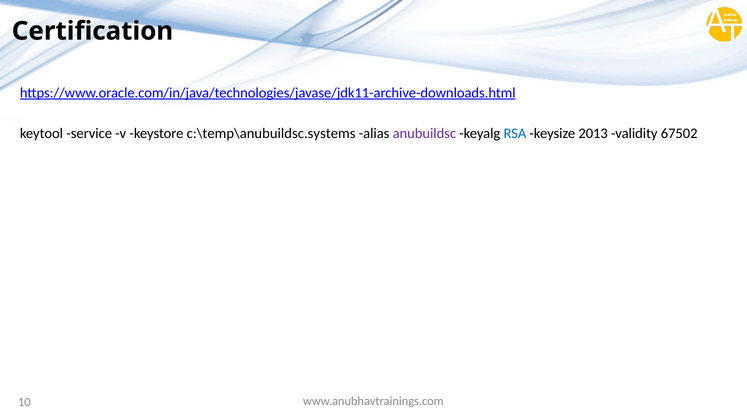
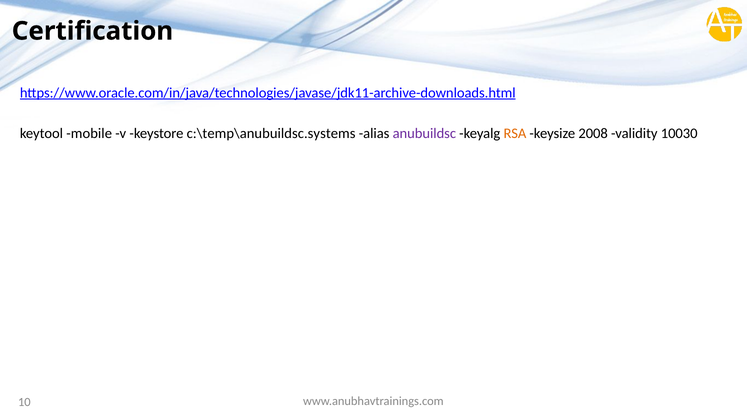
service: service -> mobile
RSA colour: blue -> orange
2013: 2013 -> 2008
67502: 67502 -> 10030
